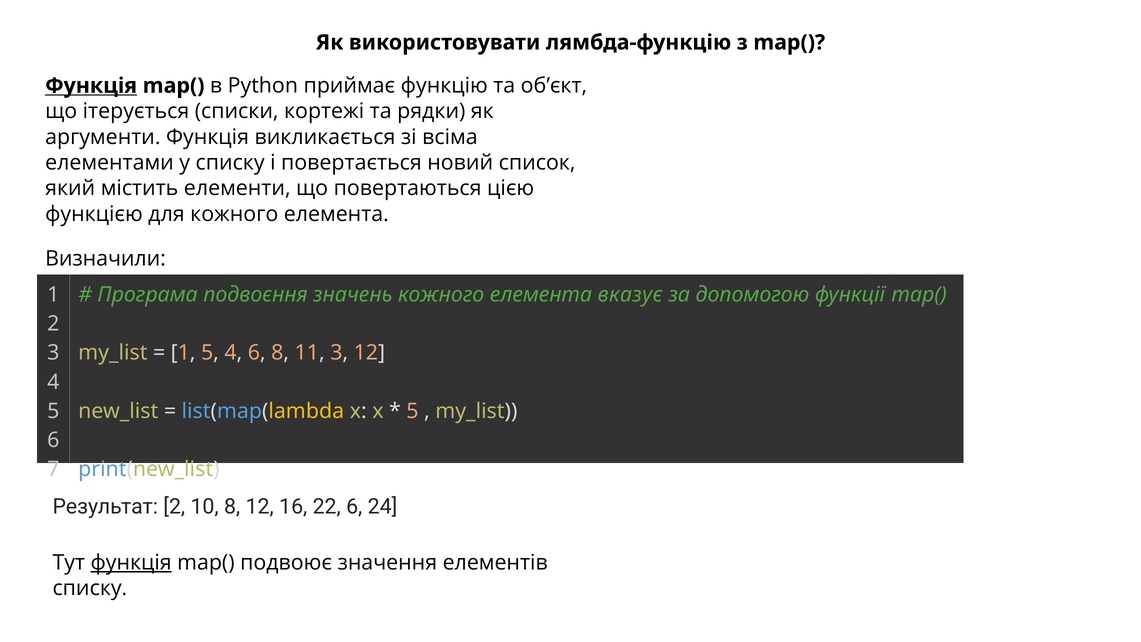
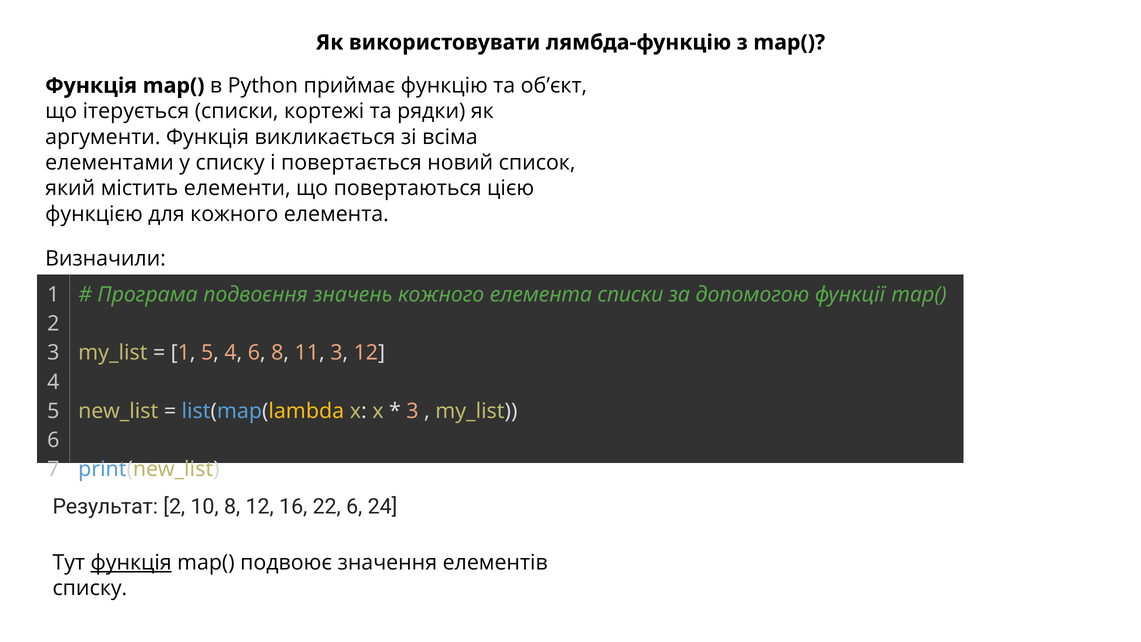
Функція at (91, 86) underline: present -> none
елемента вказує: вказує -> списки
5 at (412, 411): 5 -> 3
